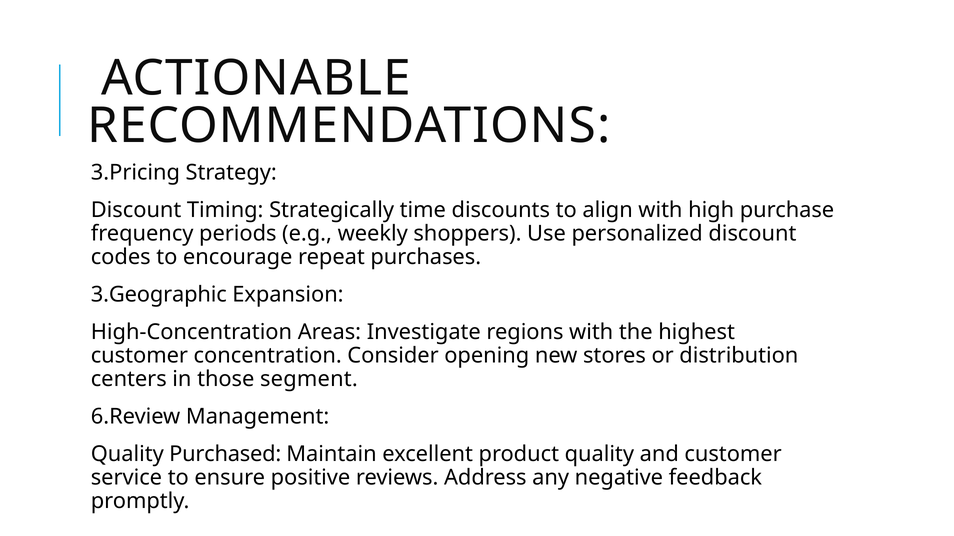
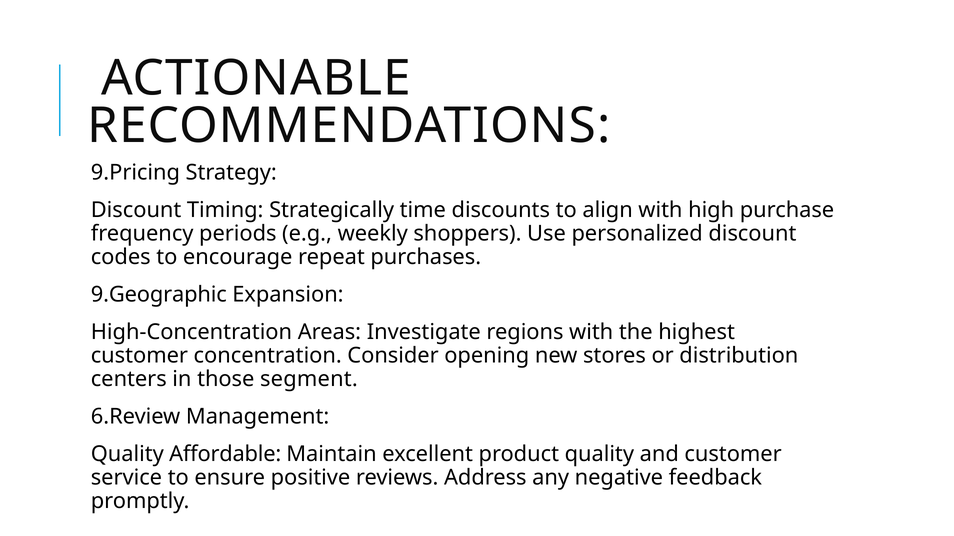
3.Pricing: 3.Pricing -> 9.Pricing
3.Geographic: 3.Geographic -> 9.Geographic
Purchased: Purchased -> Affordable
